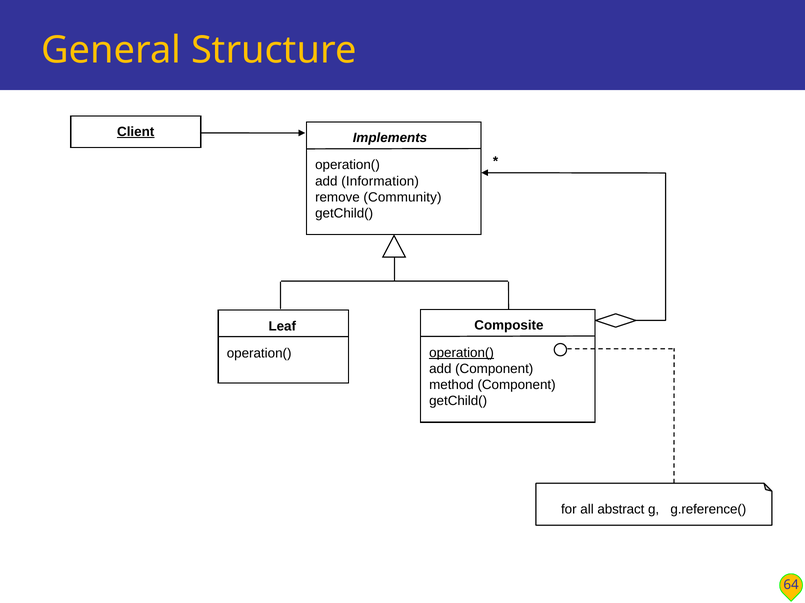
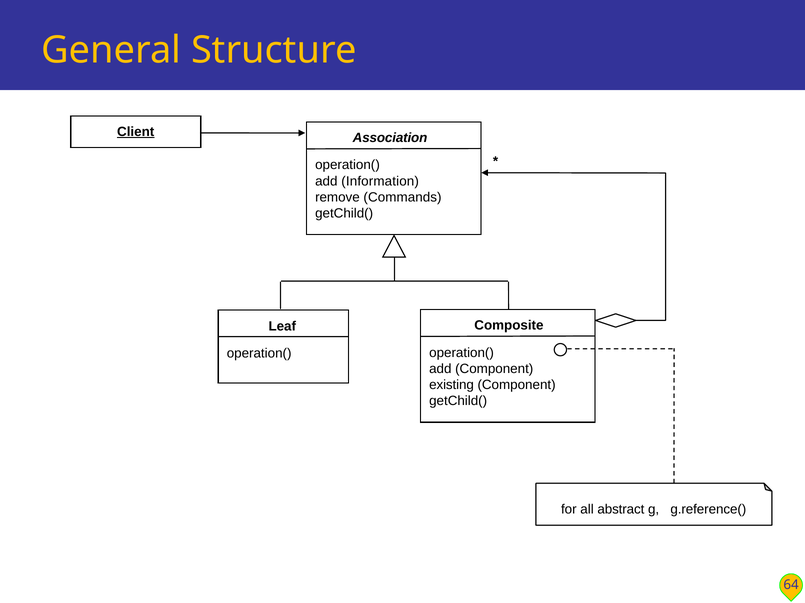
Implements: Implements -> Association
Community: Community -> Commands
operation( at (462, 353) underline: present -> none
method: method -> existing
